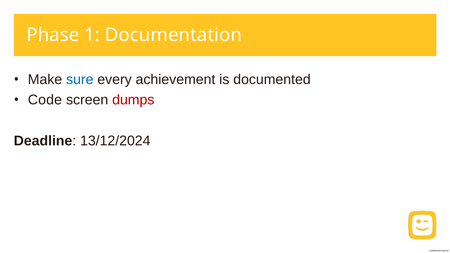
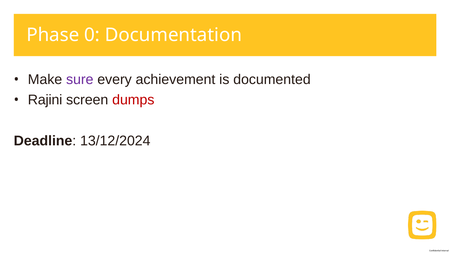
1: 1 -> 0
sure colour: blue -> purple
Code: Code -> Rajini
